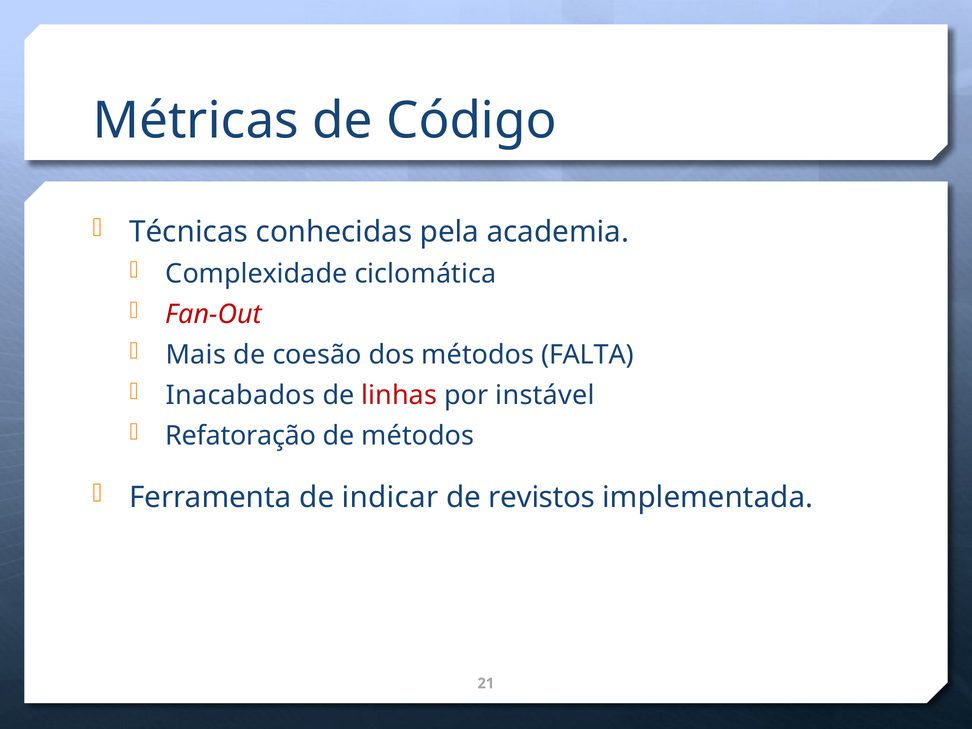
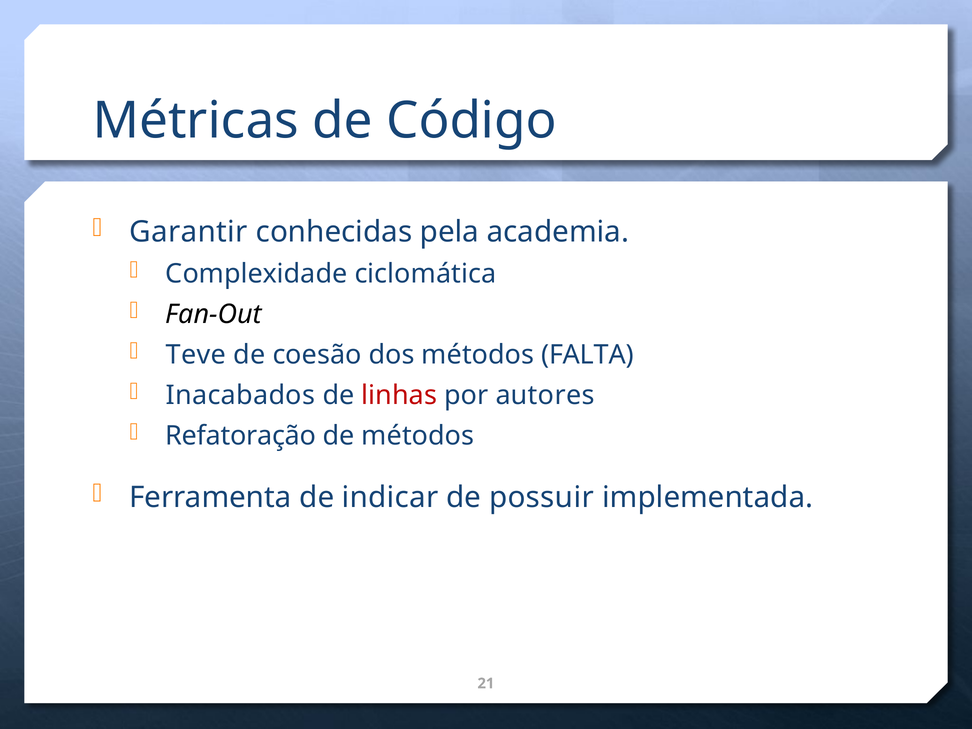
Técnicas: Técnicas -> Garantir
Fan-Out colour: red -> black
Mais: Mais -> Teve
instável: instável -> autores
revistos: revistos -> possuir
